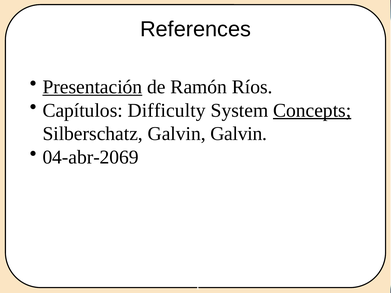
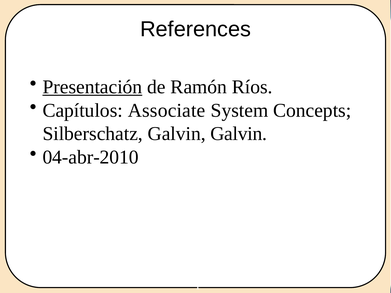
Difficulty: Difficulty -> Associate
Concepts underline: present -> none
04-abr-2069: 04-abr-2069 -> 04-abr-2010
